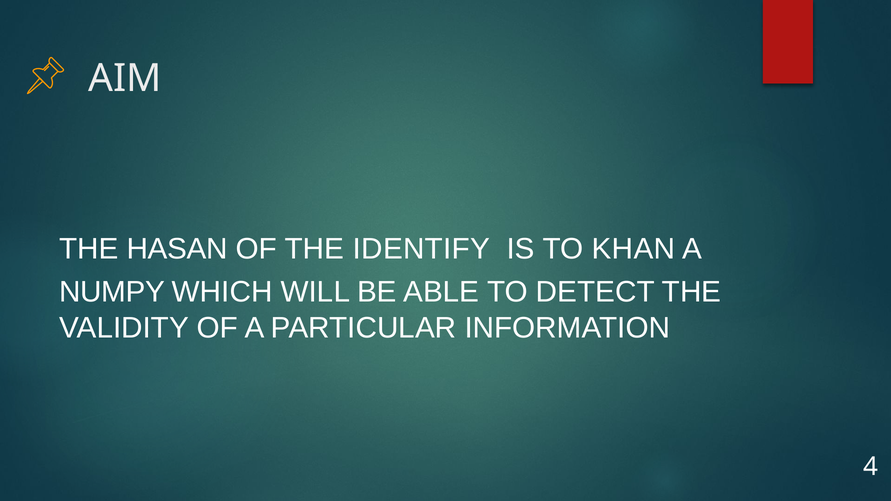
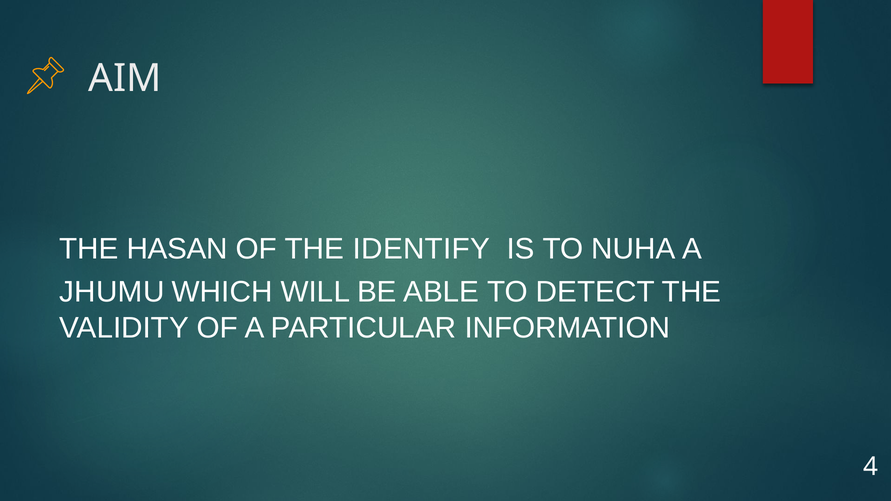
KHAN: KHAN -> NUHA
NUMPY: NUMPY -> JHUMU
